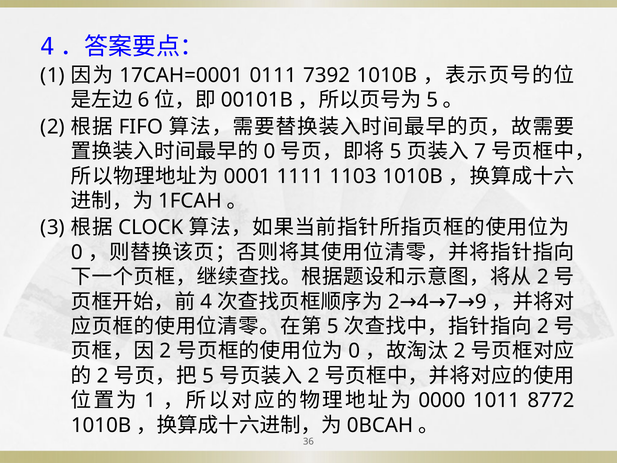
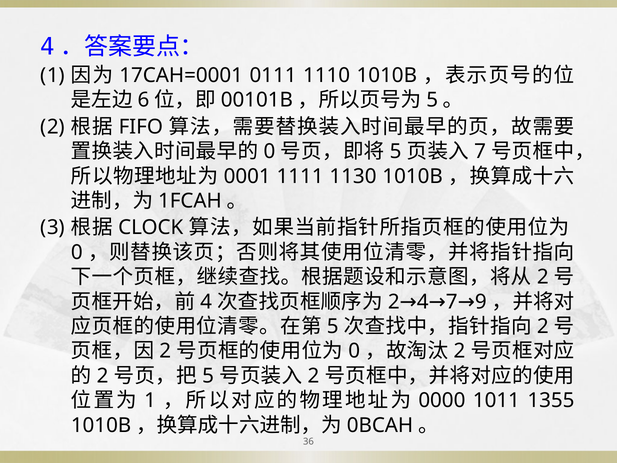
7392: 7392 -> 1110
1103: 1103 -> 1130
8772: 8772 -> 1355
